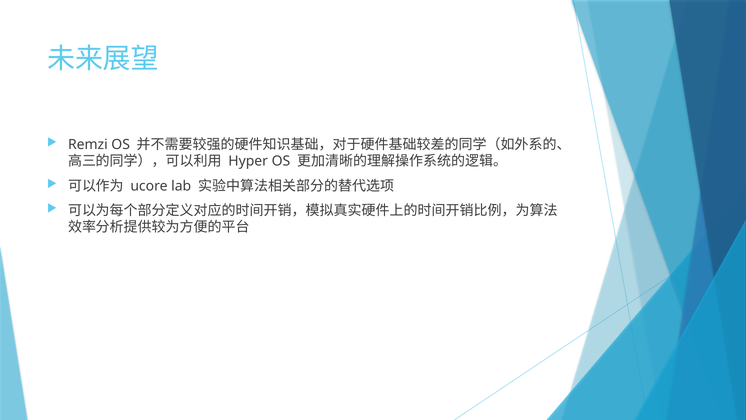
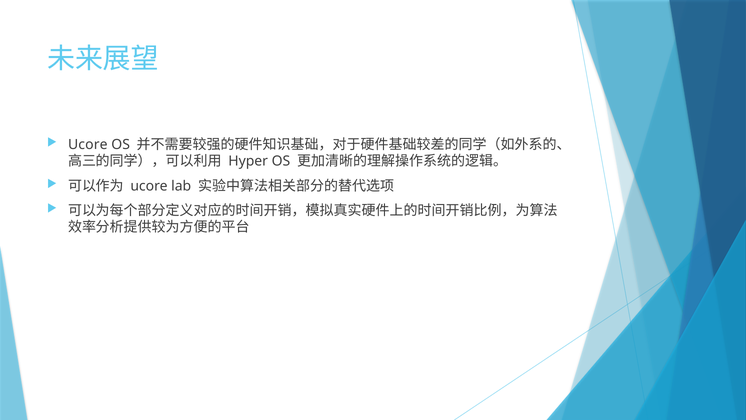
Remzi at (88, 144): Remzi -> Ucore
